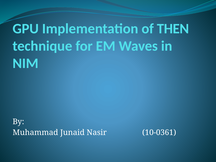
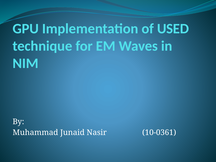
THEN: THEN -> USED
